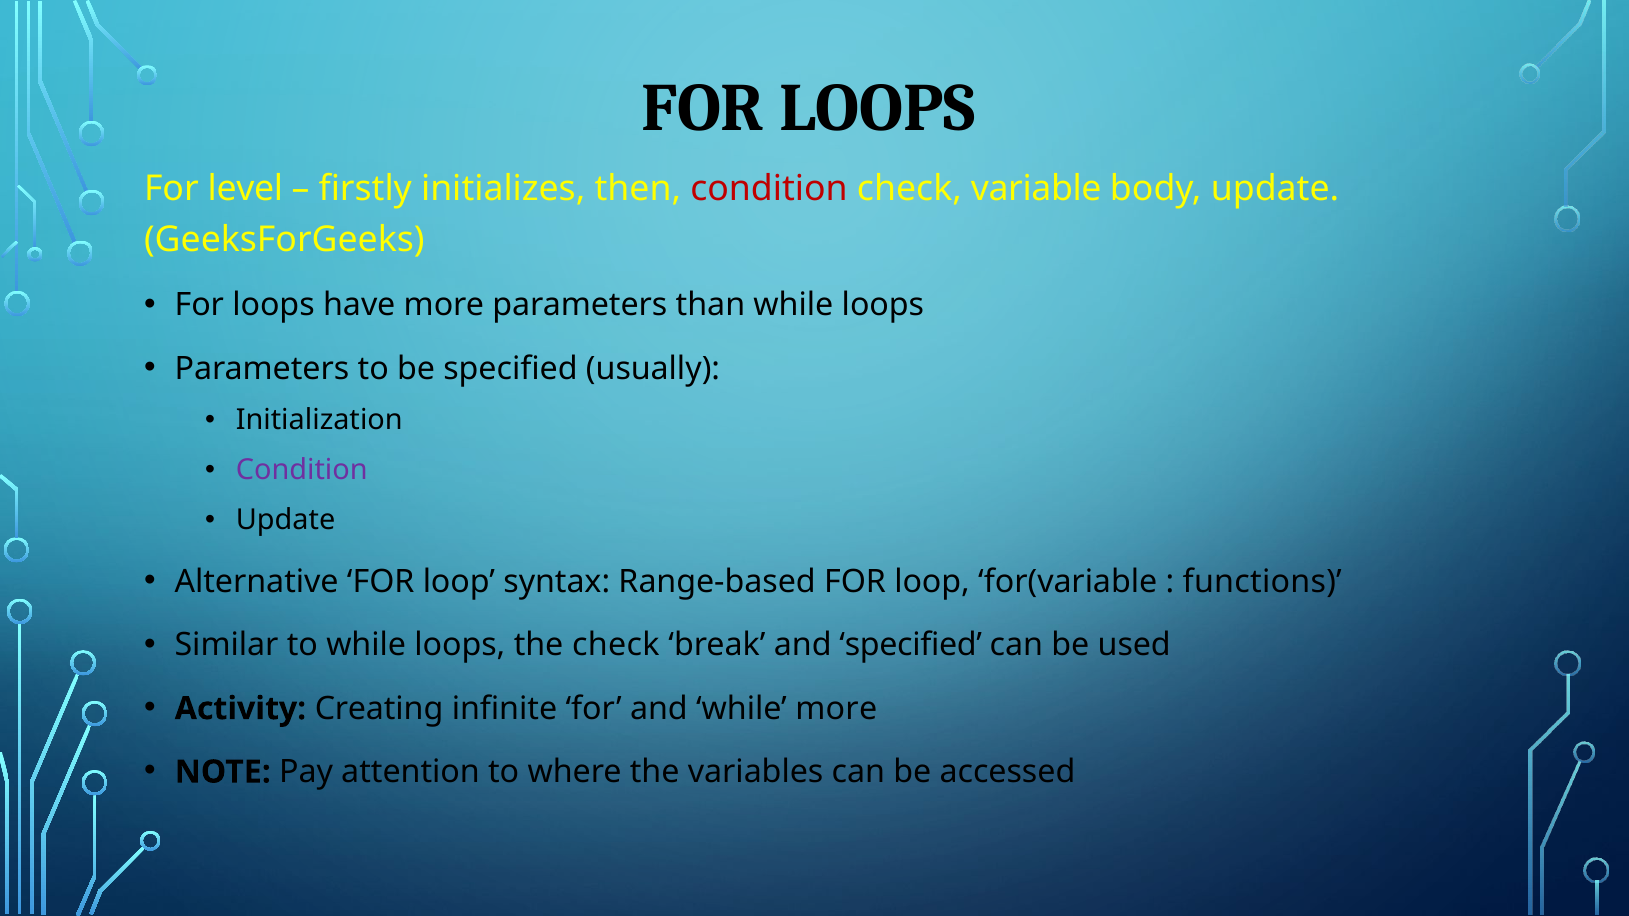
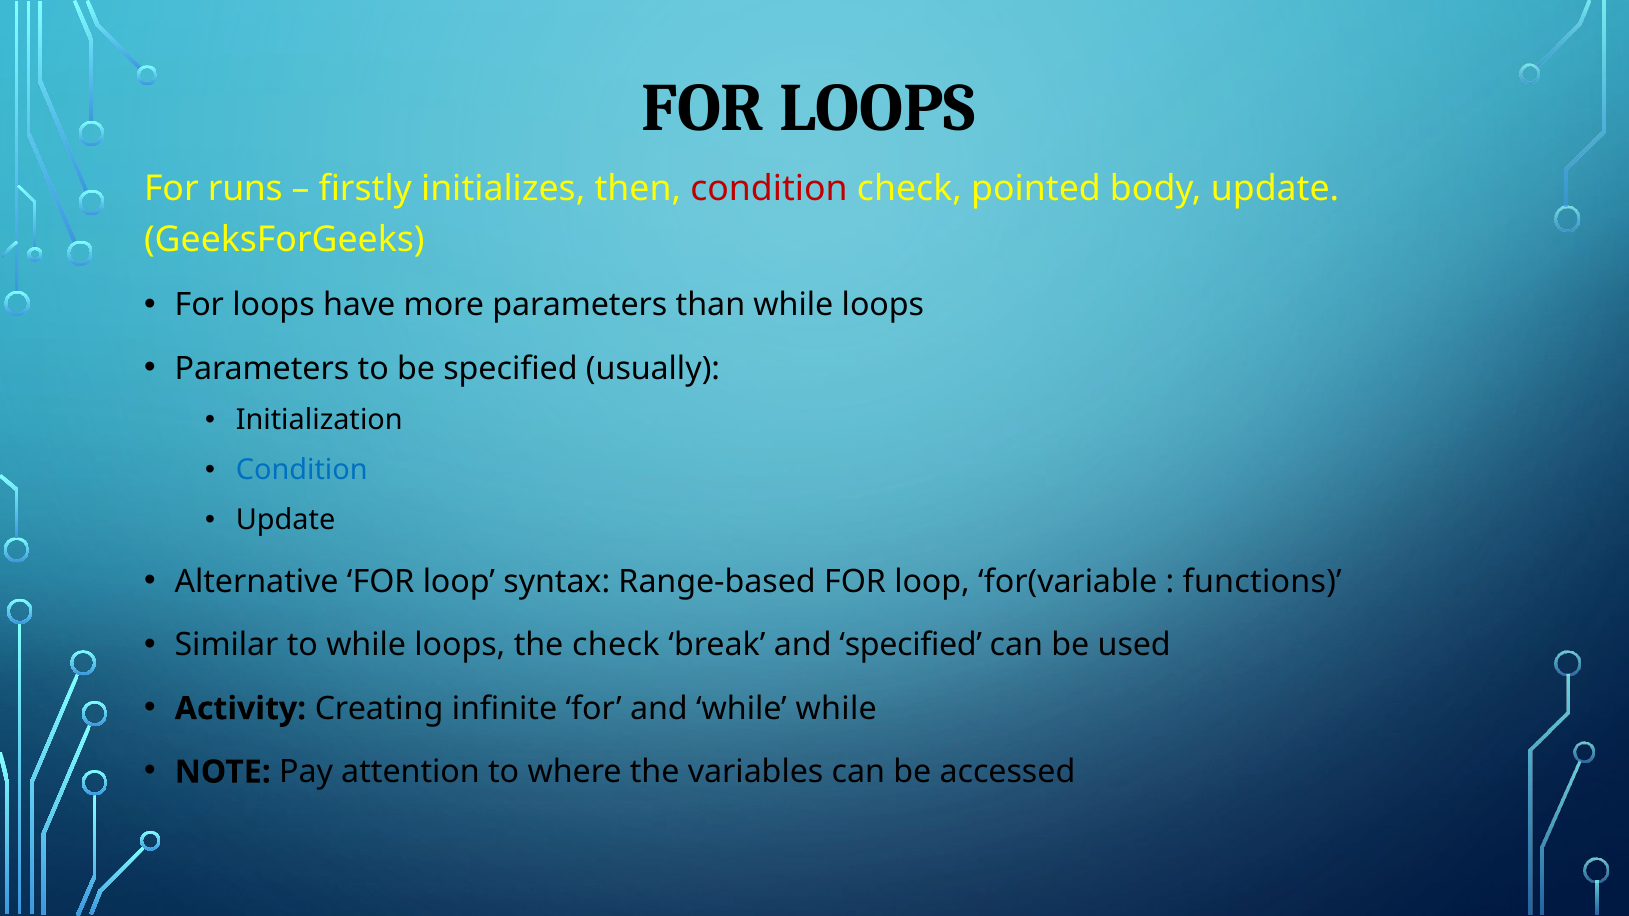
level: level -> runs
variable: variable -> pointed
Condition at (302, 471) colour: purple -> blue
while more: more -> while
